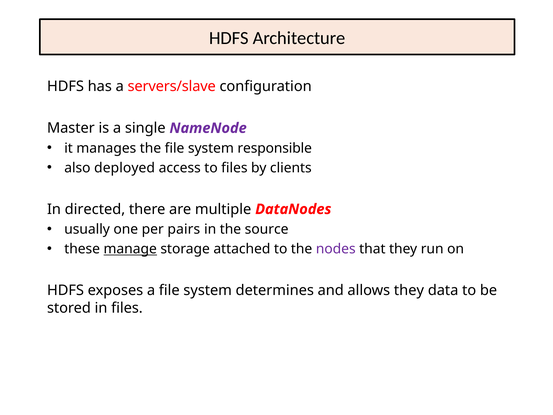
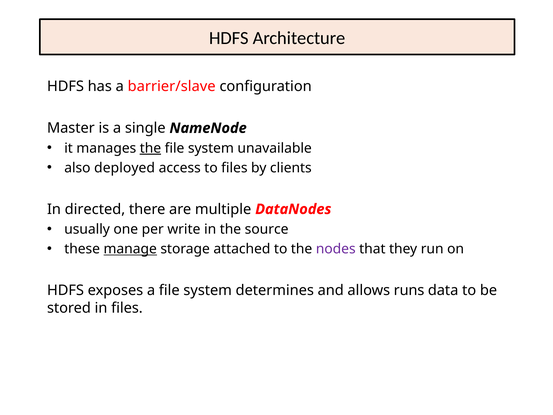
servers/slave: servers/slave -> barrier/slave
NameNode colour: purple -> black
the at (150, 148) underline: none -> present
responsible: responsible -> unavailable
pairs: pairs -> write
allows they: they -> runs
